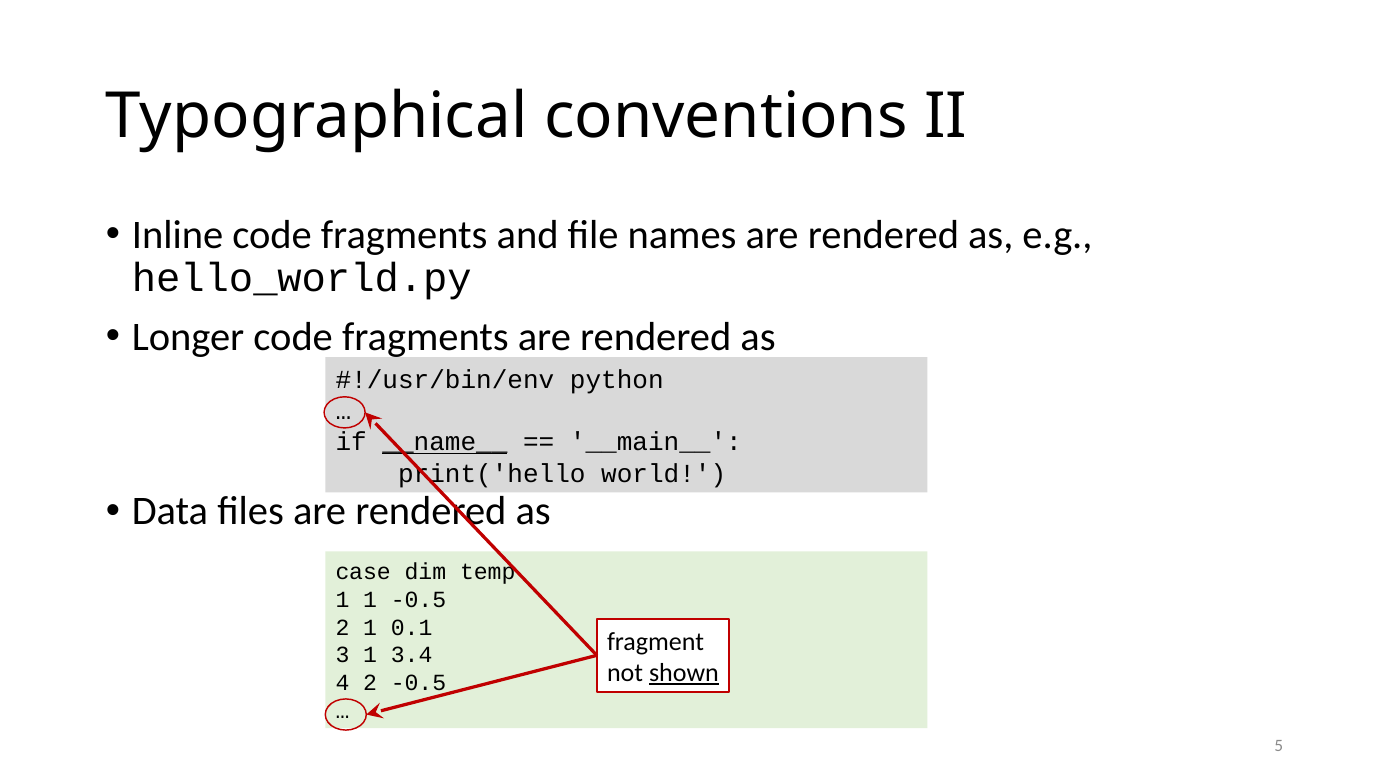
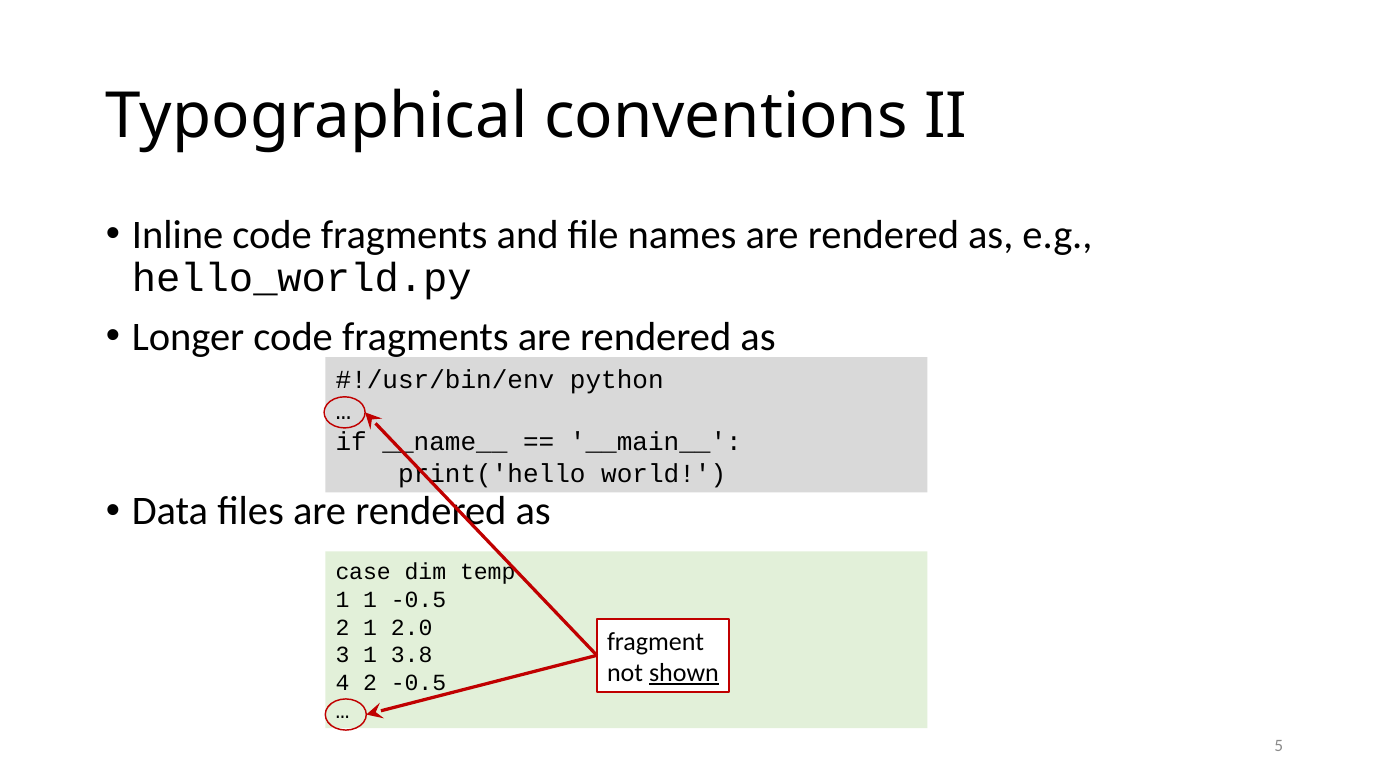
__name__ underline: present -> none
0.1: 0.1 -> 2.0
3.4: 3.4 -> 3.8
